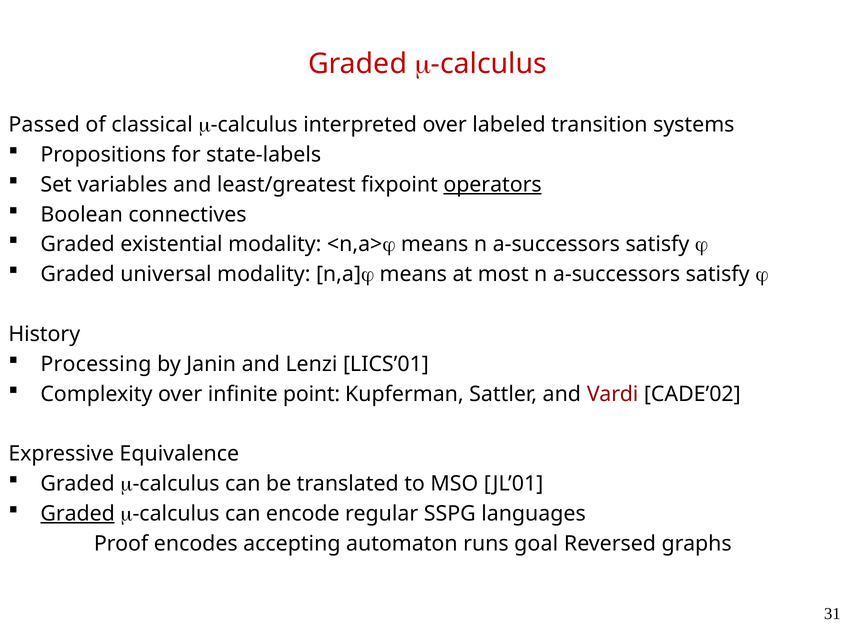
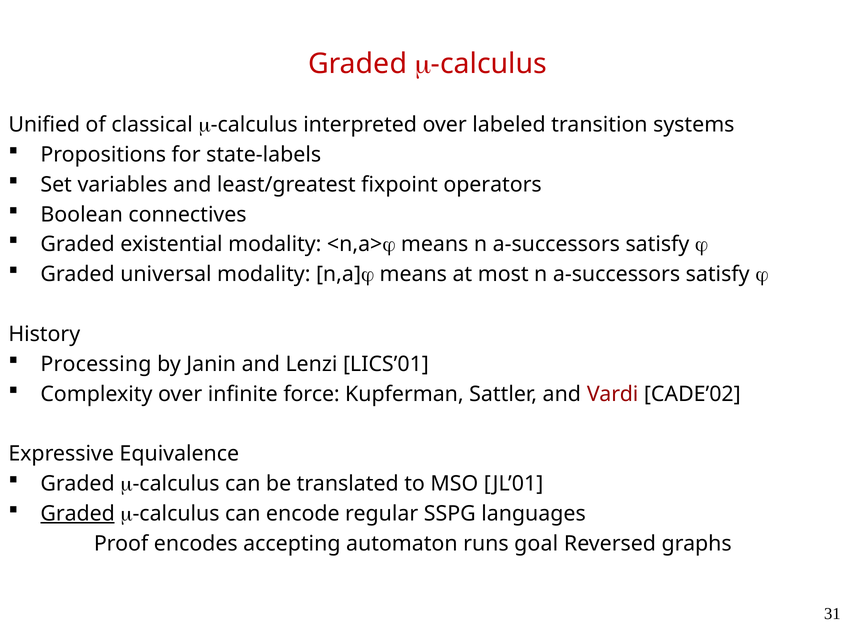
Passed: Passed -> Unified
operators underline: present -> none
point: point -> force
